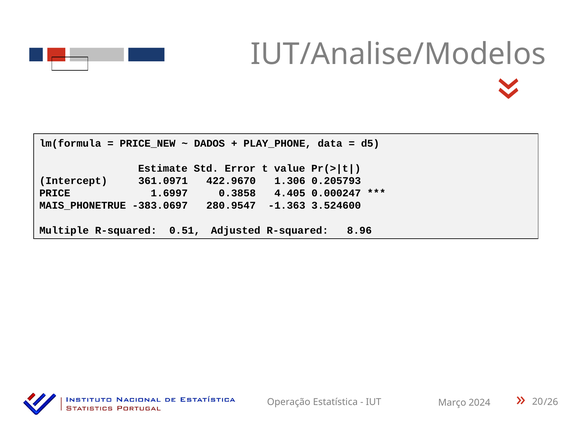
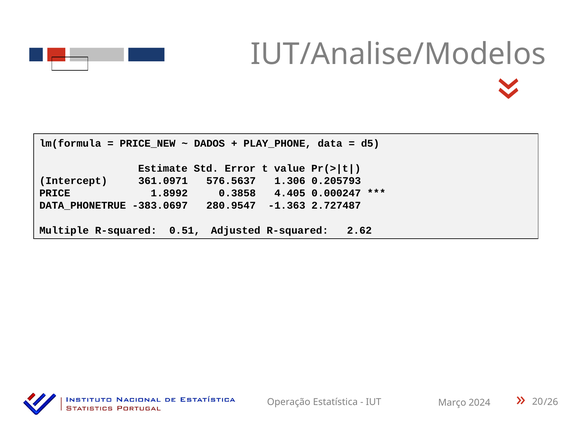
422.9670: 422.9670 -> 576.5637
1.6997: 1.6997 -> 1.8992
MAIS_PHONETRUE: MAIS_PHONETRUE -> DATA_PHONETRUE
3.524600: 3.524600 -> 2.727487
8.96: 8.96 -> 2.62
